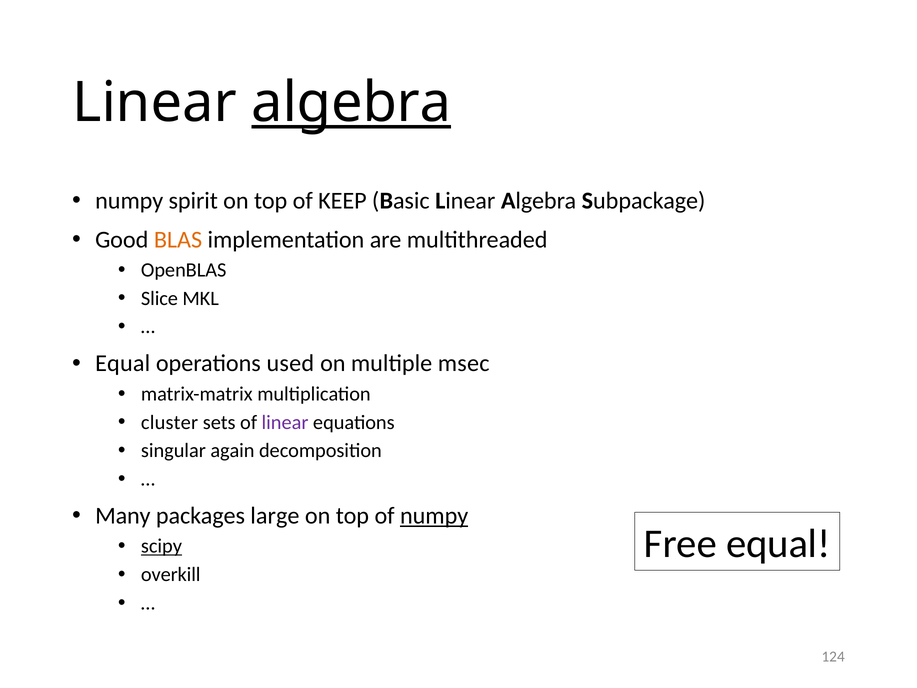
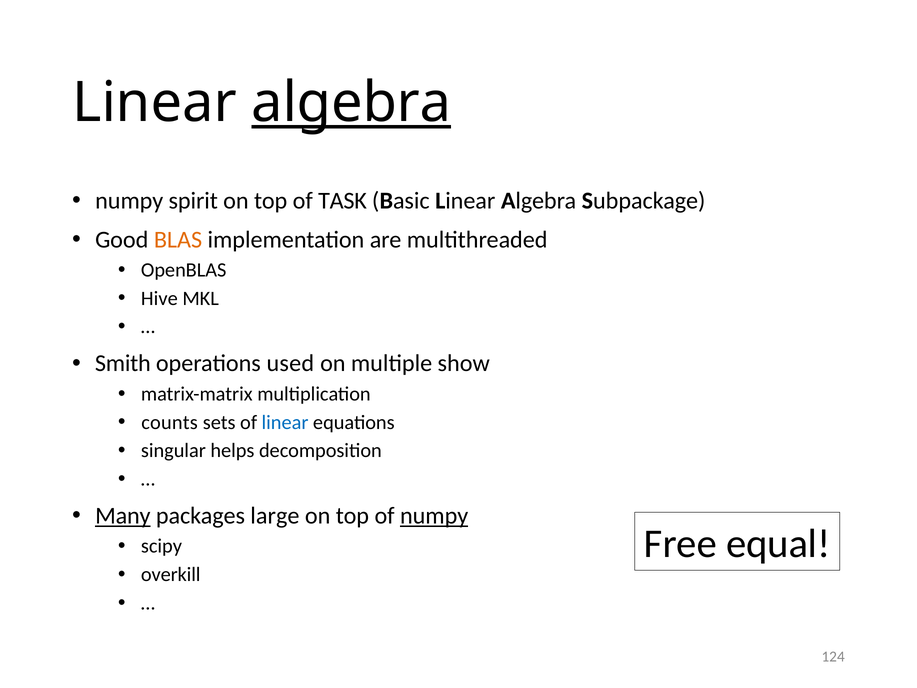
KEEP: KEEP -> TASK
Slice: Slice -> Hive
Equal at (123, 363): Equal -> Smith
msec: msec -> show
cluster: cluster -> counts
linear at (285, 422) colour: purple -> blue
again: again -> helps
Many underline: none -> present
scipy underline: present -> none
